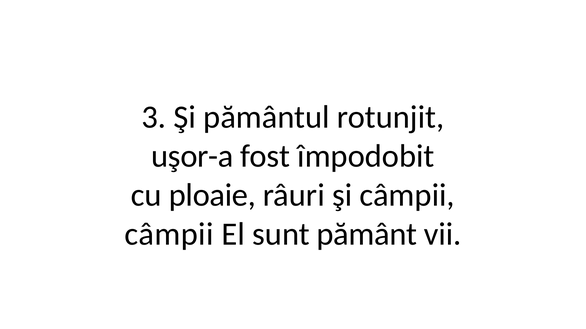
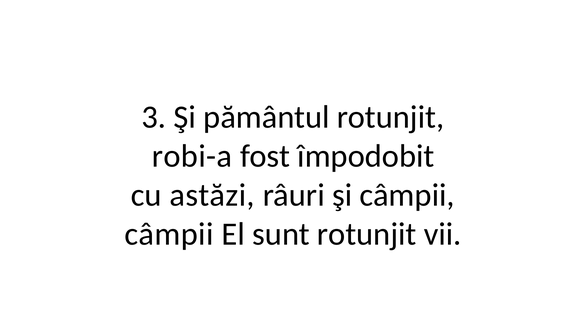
uşor-a: uşor-a -> robi-a
ploaie: ploaie -> astăzi
sunt pământ: pământ -> rotunjit
